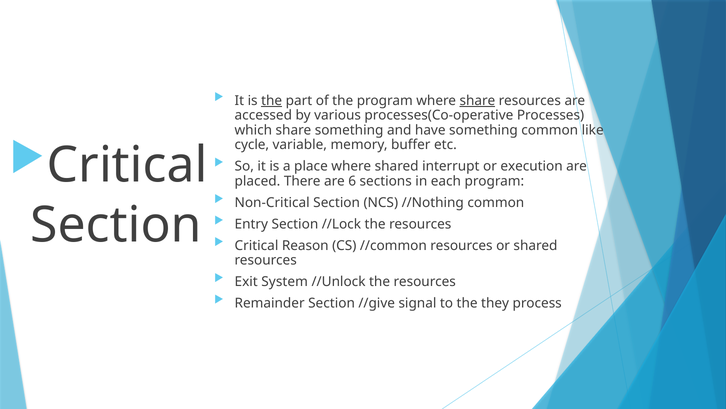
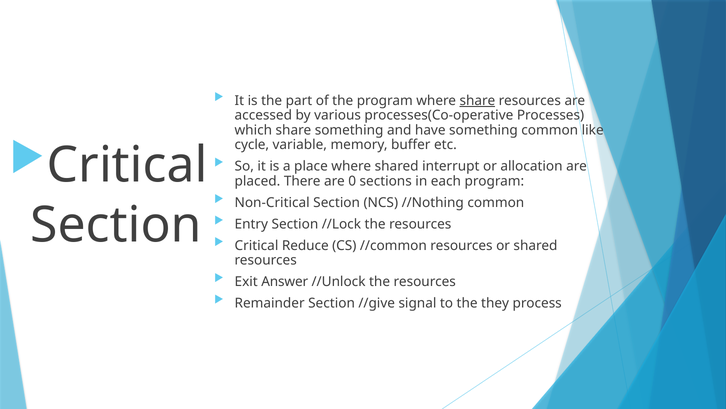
the at (272, 100) underline: present -> none
execution: execution -> allocation
6: 6 -> 0
Reason: Reason -> Reduce
System: System -> Answer
